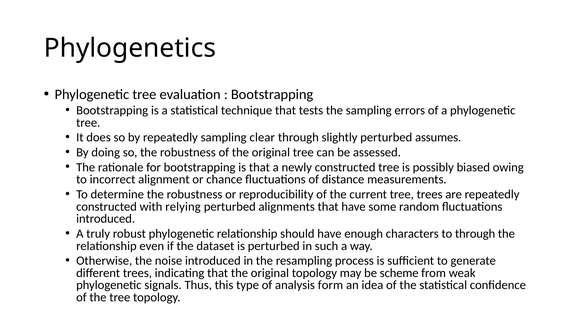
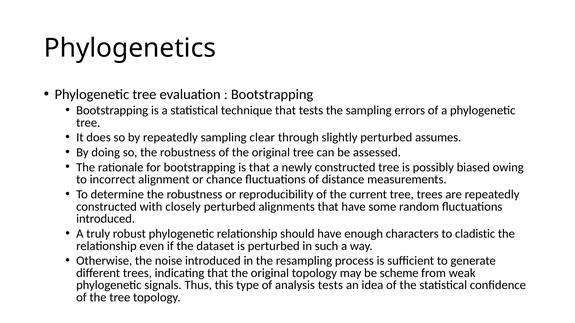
relying: relying -> closely
to through: through -> cladistic
analysis form: form -> tests
